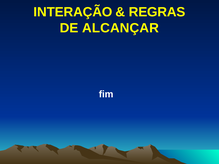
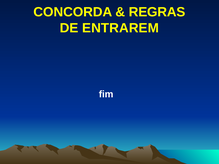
INTERAÇÃO: INTERAÇÃO -> CONCORDA
ALCANÇAR: ALCANÇAR -> ENTRAREM
